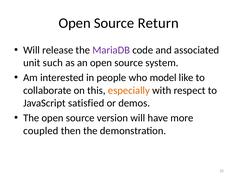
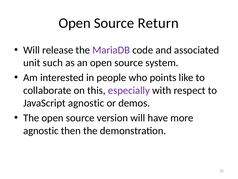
model: model -> points
especially colour: orange -> purple
JavaScript satisfied: satisfied -> agnostic
coupled at (41, 130): coupled -> agnostic
